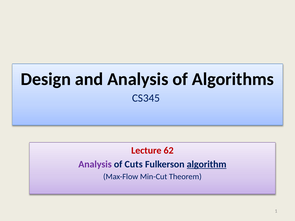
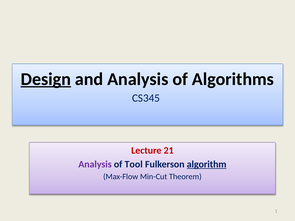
Design underline: none -> present
62: 62 -> 21
Cuts: Cuts -> Tool
